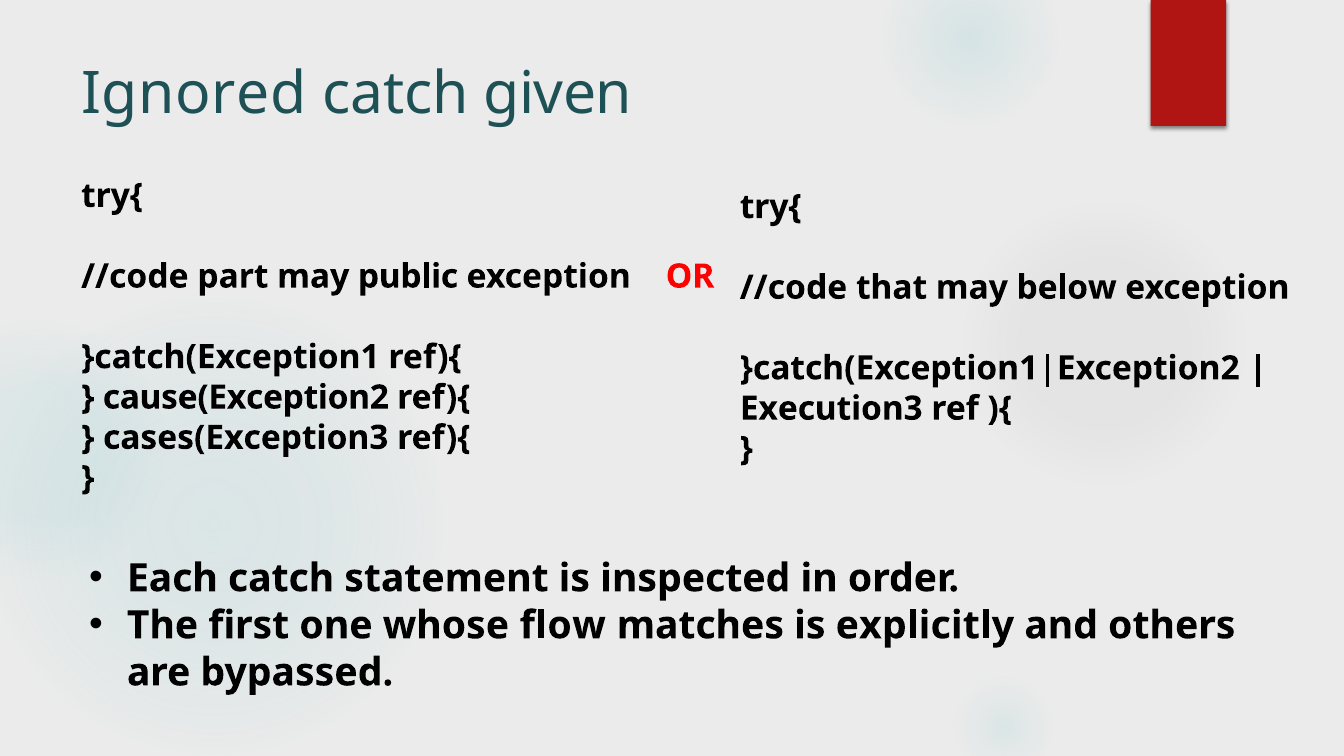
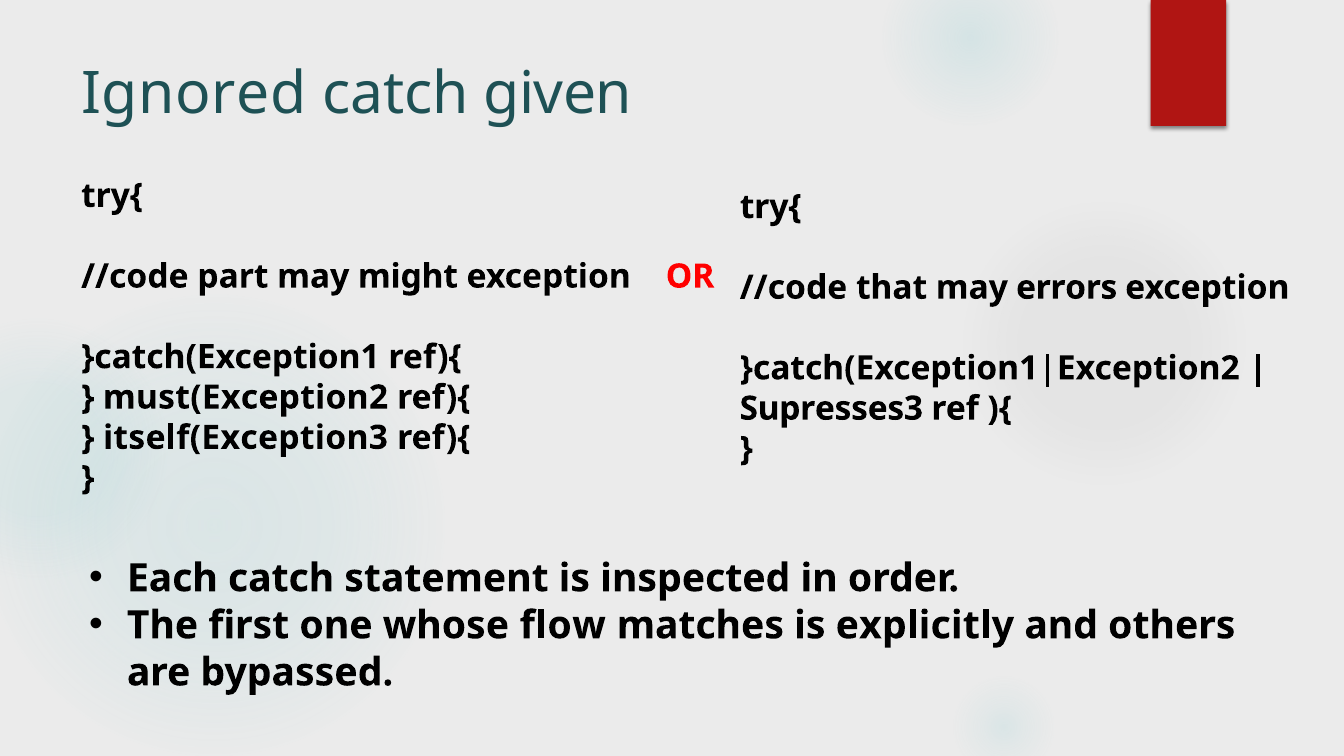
public: public -> might
below: below -> errors
cause(Exception2: cause(Exception2 -> must(Exception2
Execution3: Execution3 -> Supresses3
cases(Exception3: cases(Exception3 -> itself(Exception3
